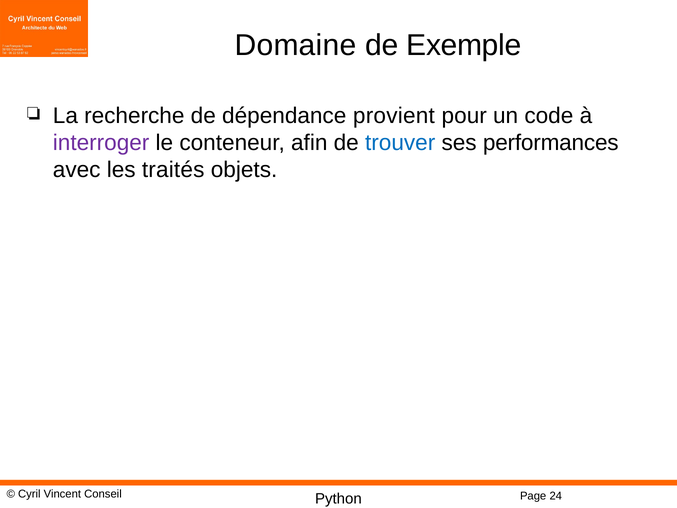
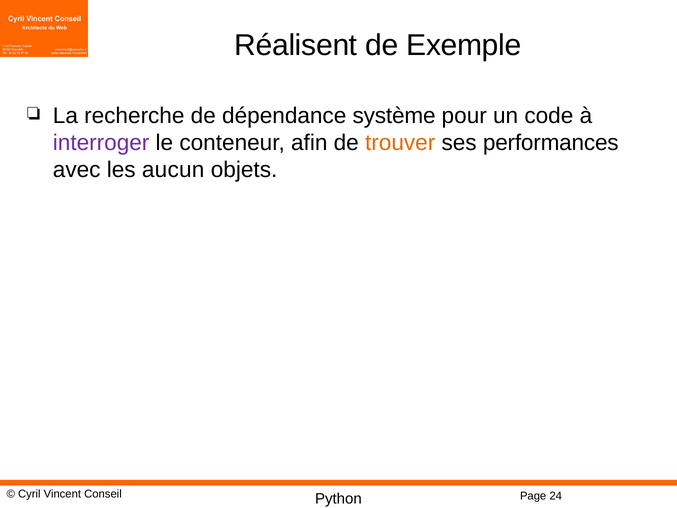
Domaine: Domaine -> Réalisent
provient: provient -> système
trouver colour: blue -> orange
traités: traités -> aucun
